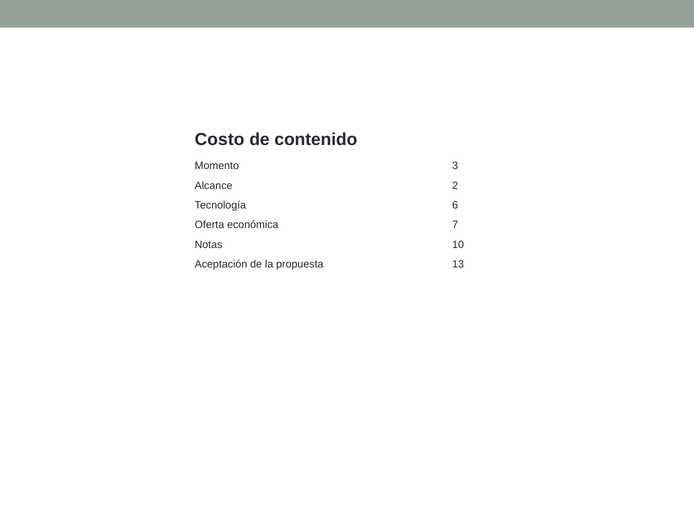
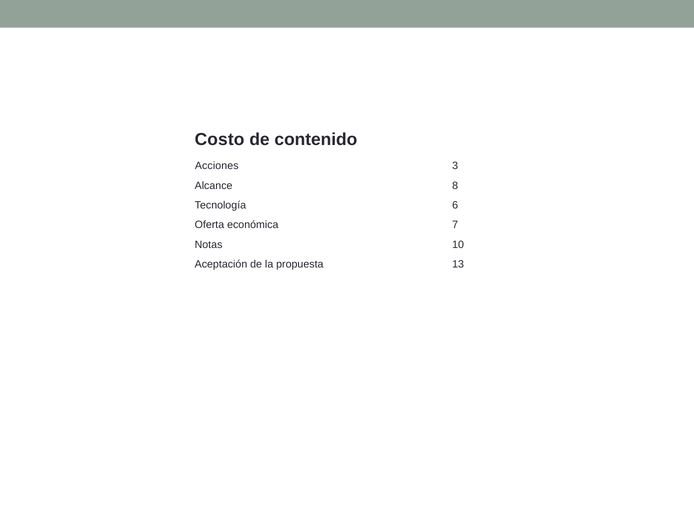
Momento: Momento -> Acciones
2: 2 -> 8
